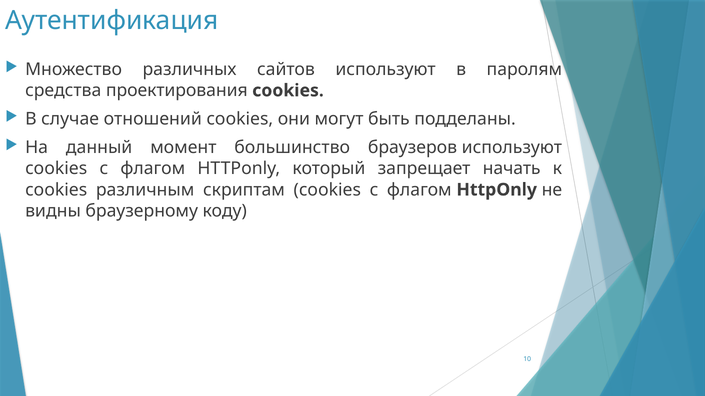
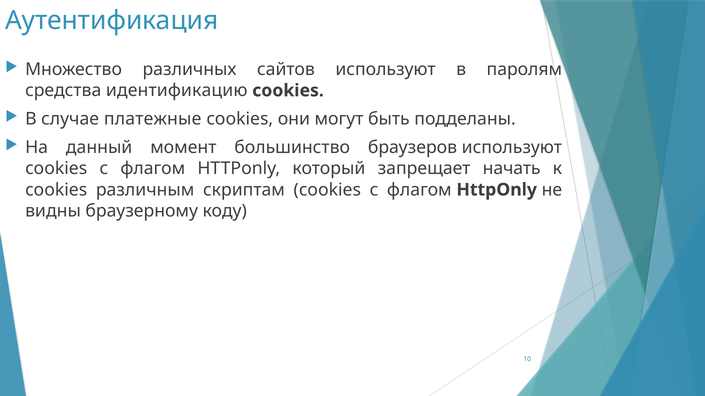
проектирования: проектирования -> идентификацию
отношений: отношений -> платежные
